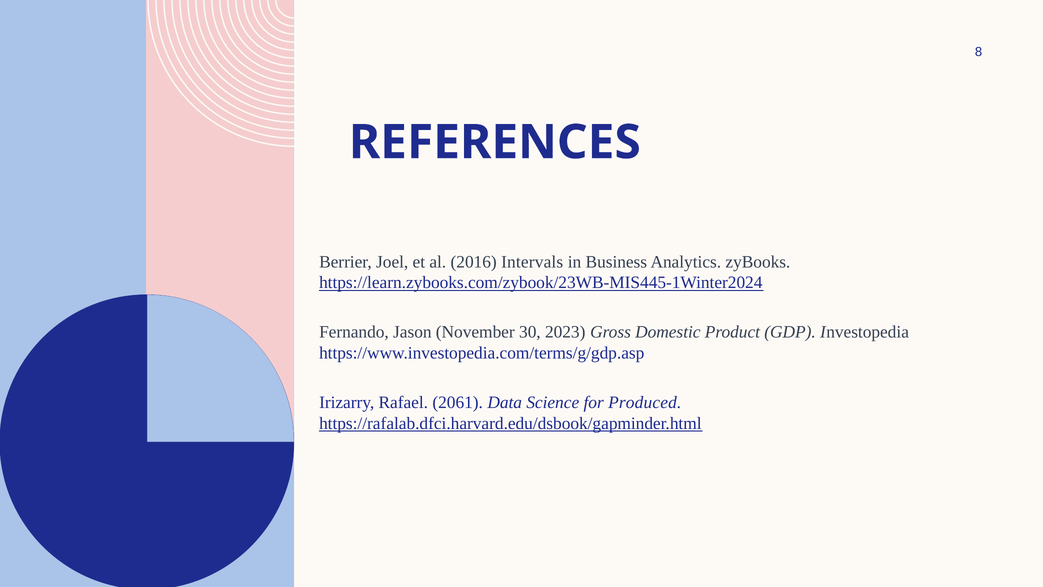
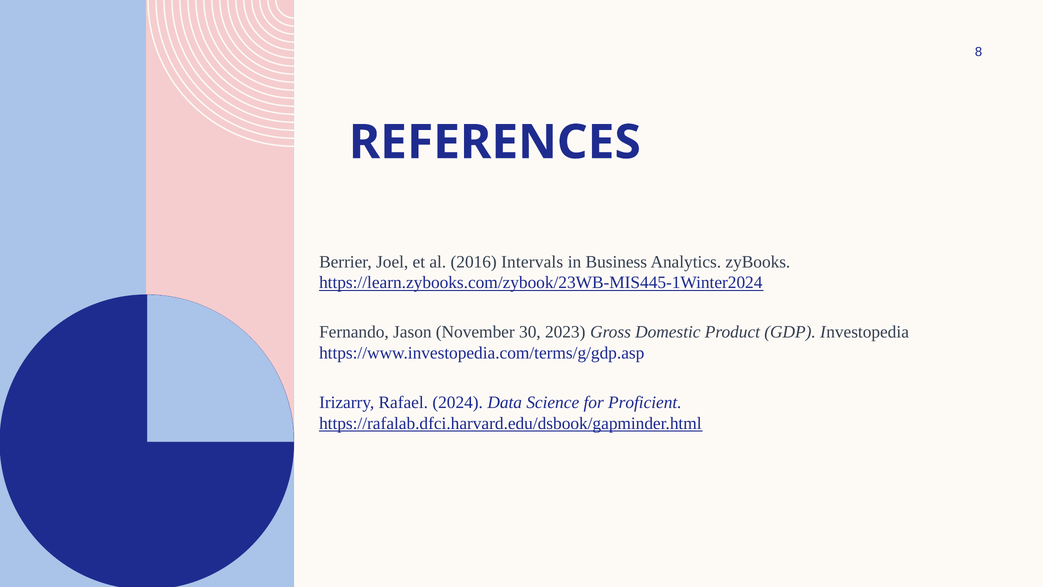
2061: 2061 -> 2024
Produced: Produced -> Proficient
